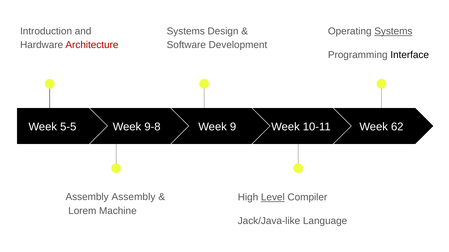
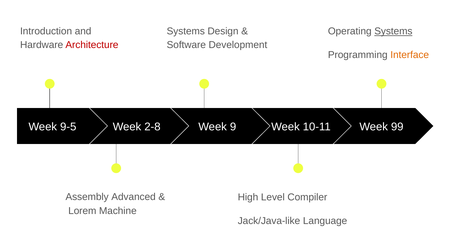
Interface colour: black -> orange
5-5: 5-5 -> 9-5
9-8: 9-8 -> 2-8
62: 62 -> 99
Assembly Assembly: Assembly -> Advanced
Level underline: present -> none
